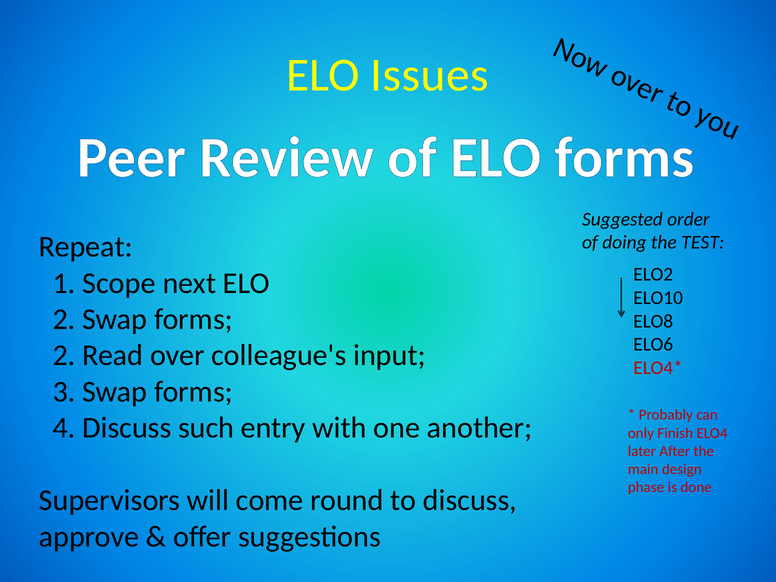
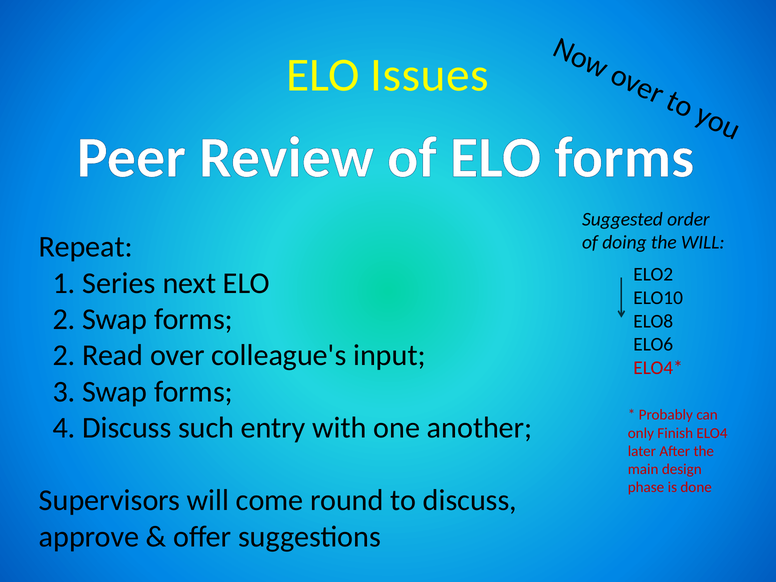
the TEST: TEST -> WILL
Scope: Scope -> Series
